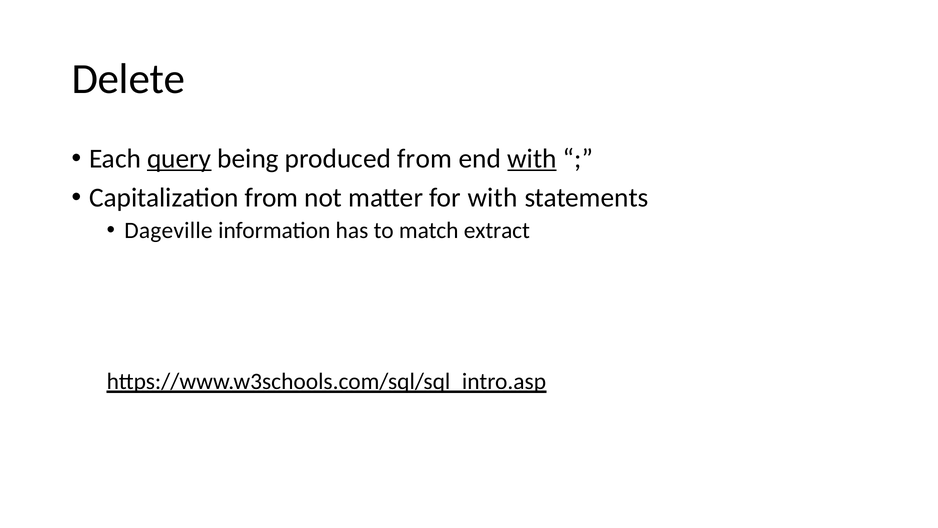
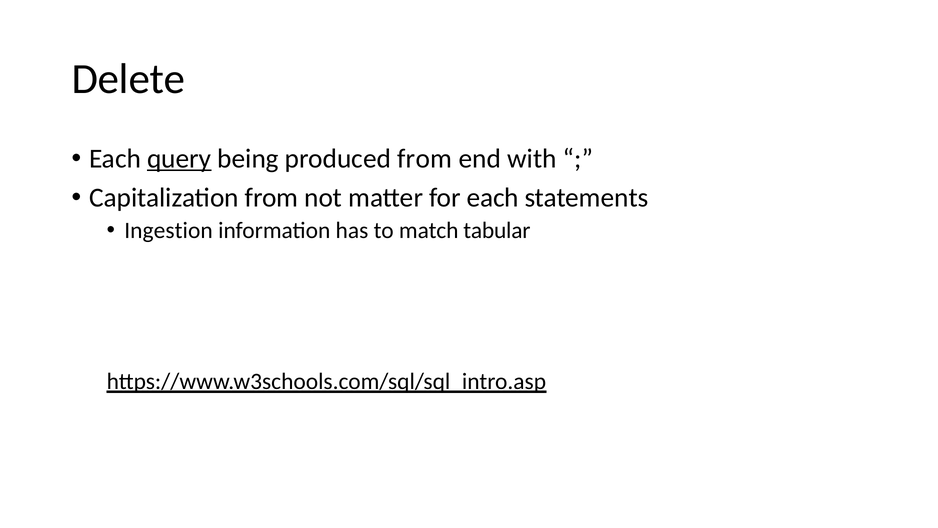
with at (532, 159) underline: present -> none
for with: with -> each
Dageville: Dageville -> Ingestion
extract: extract -> tabular
